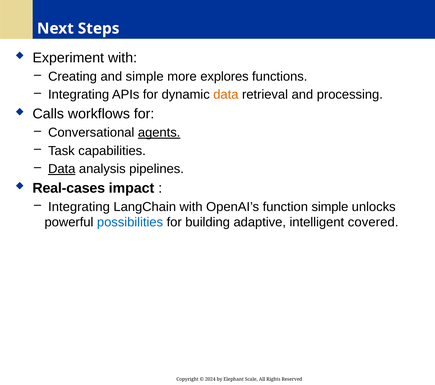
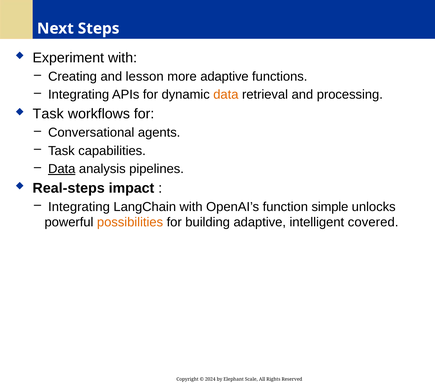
and simple: simple -> lesson
more explores: explores -> adaptive
Calls at (48, 114): Calls -> Task
agents underline: present -> none
Real-cases: Real-cases -> Real-steps
possibilities colour: blue -> orange
